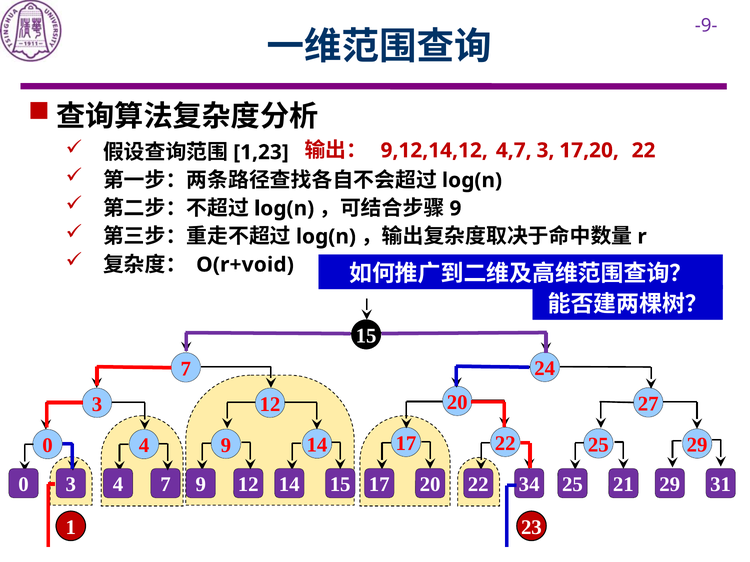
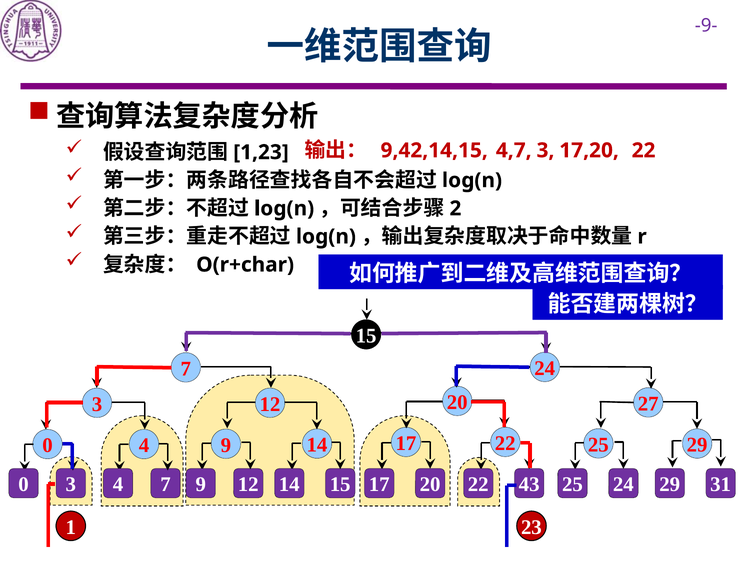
9,12,14,12: 9,12,14,12 -> 9,42,14,15
9 at (455, 209): 9 -> 2
O(r+void: O(r+void -> O(r+char
34: 34 -> 43
21 at (623, 485): 21 -> 24
